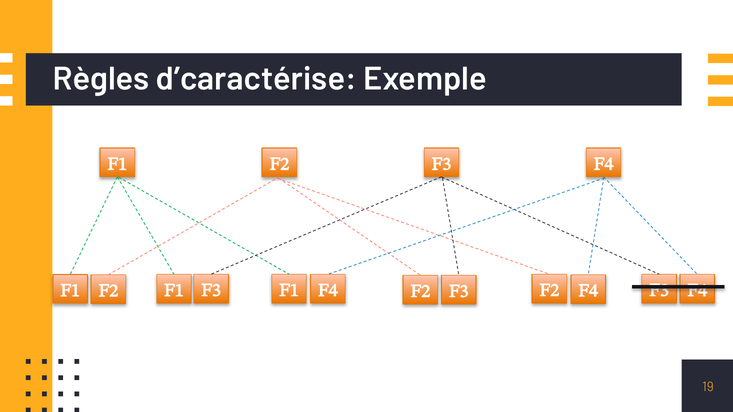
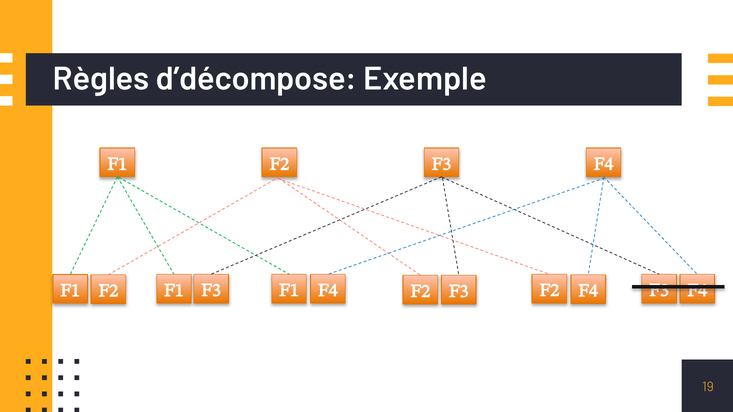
d’caractérise: d’caractérise -> d’décompose
